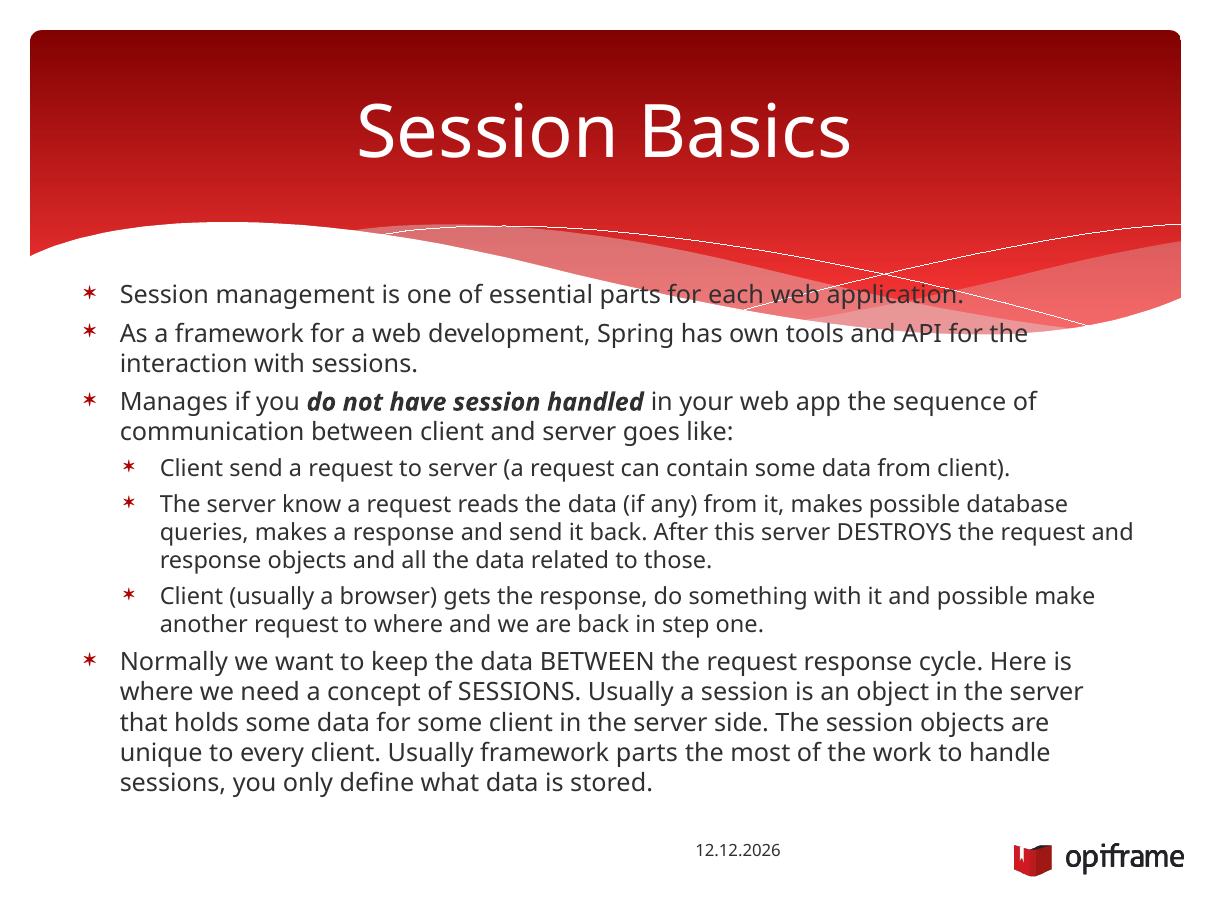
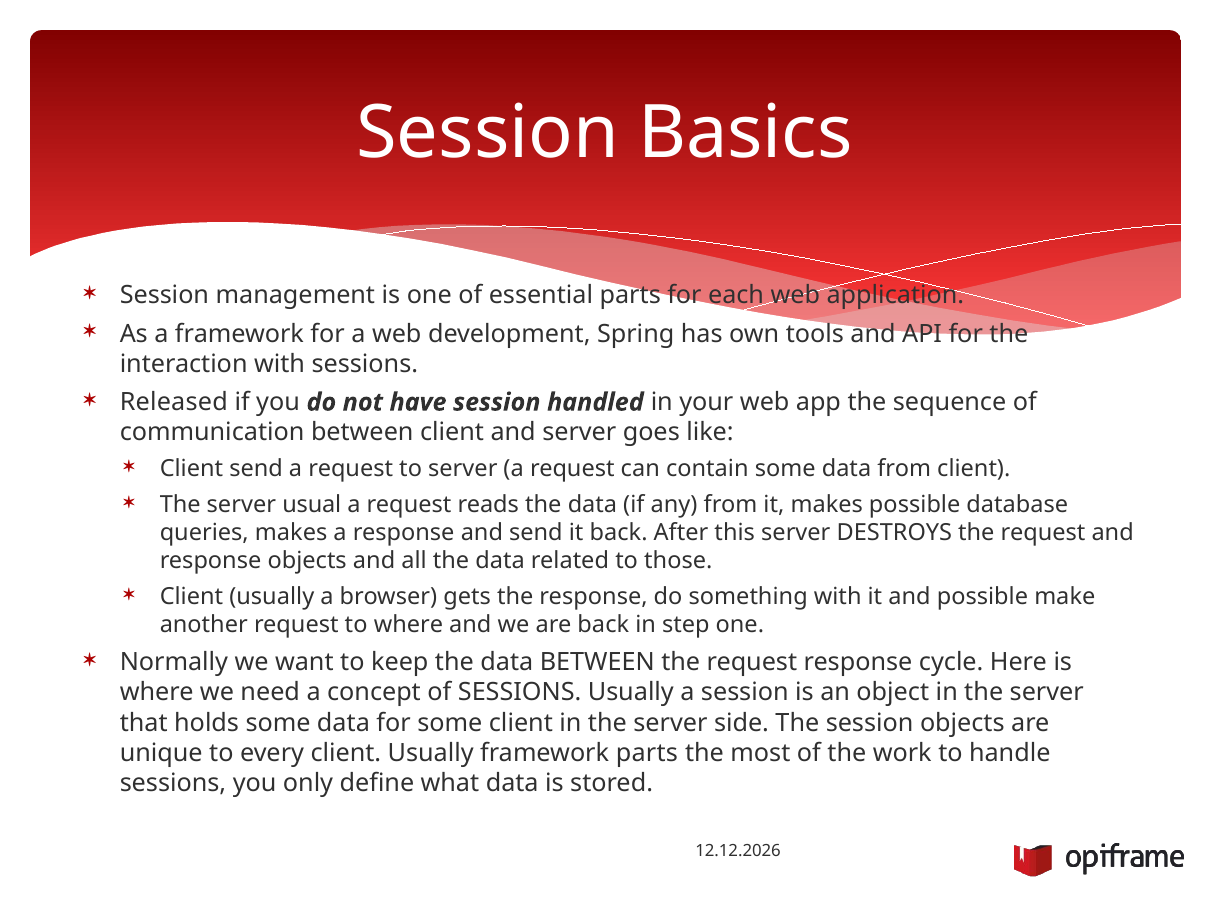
Manages: Manages -> Released
know: know -> usual
